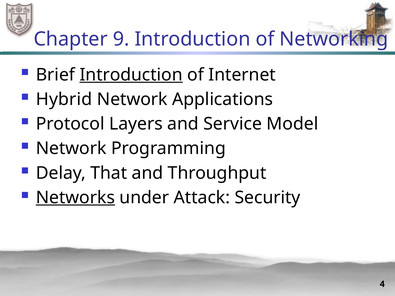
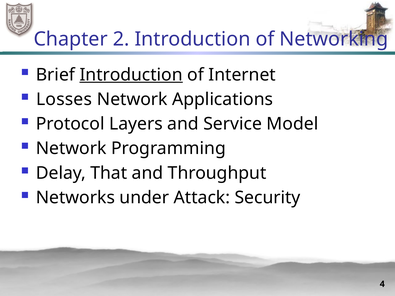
9: 9 -> 2
Hybrid: Hybrid -> Losses
Networks underline: present -> none
